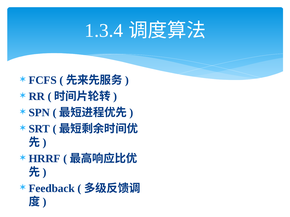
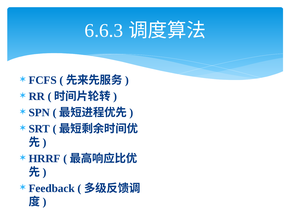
1.3.4: 1.3.4 -> 6.6.3
